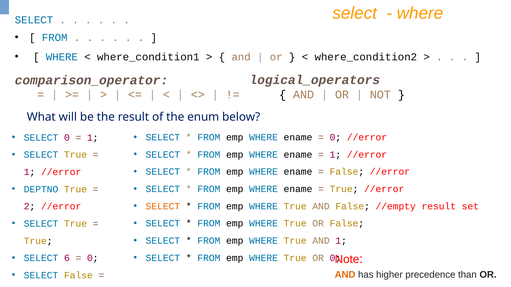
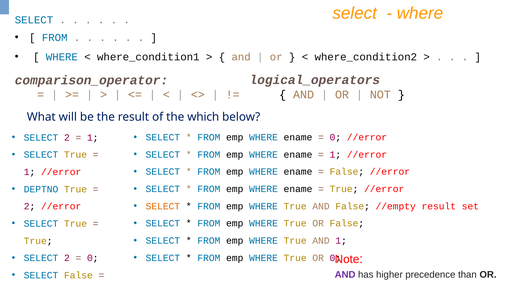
enum: enum -> which
0 at (67, 138): 0 -> 2
6 at (67, 259): 6 -> 2
AND at (345, 275) colour: orange -> purple
